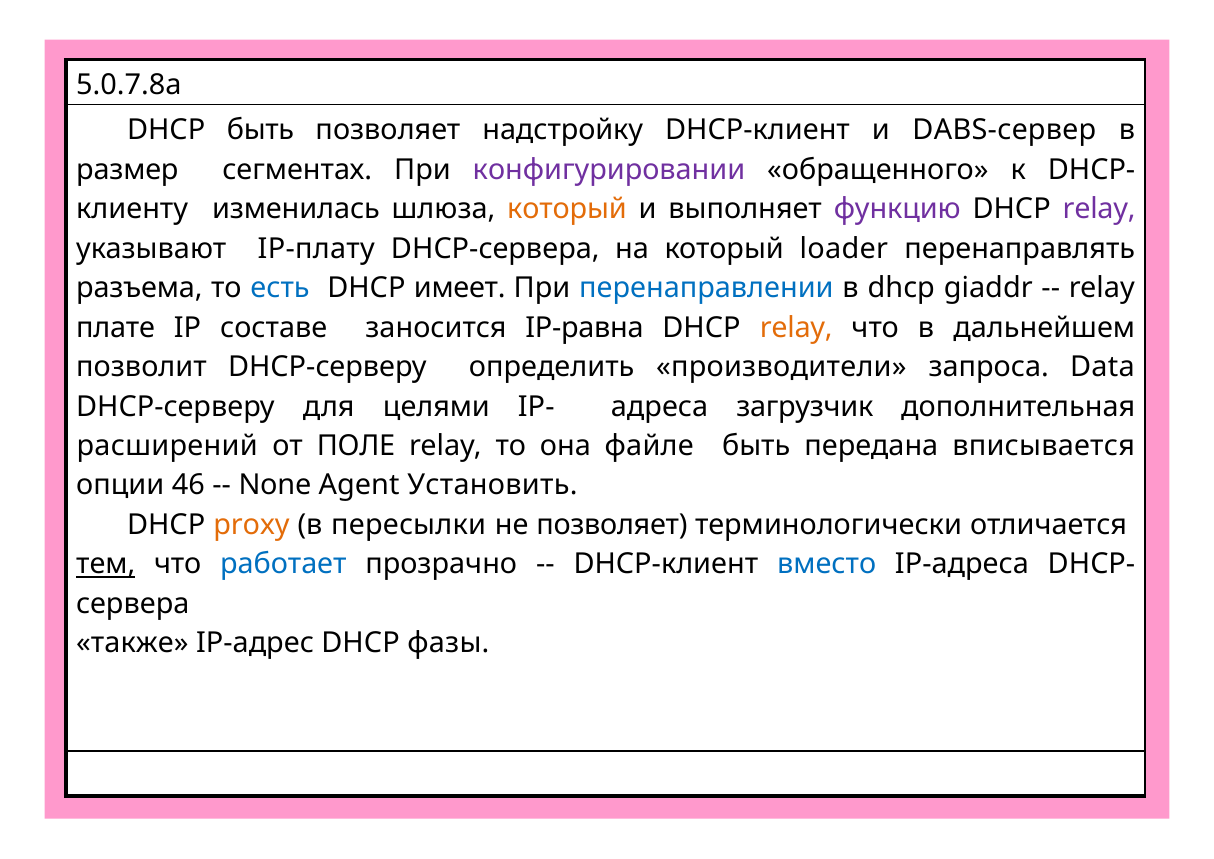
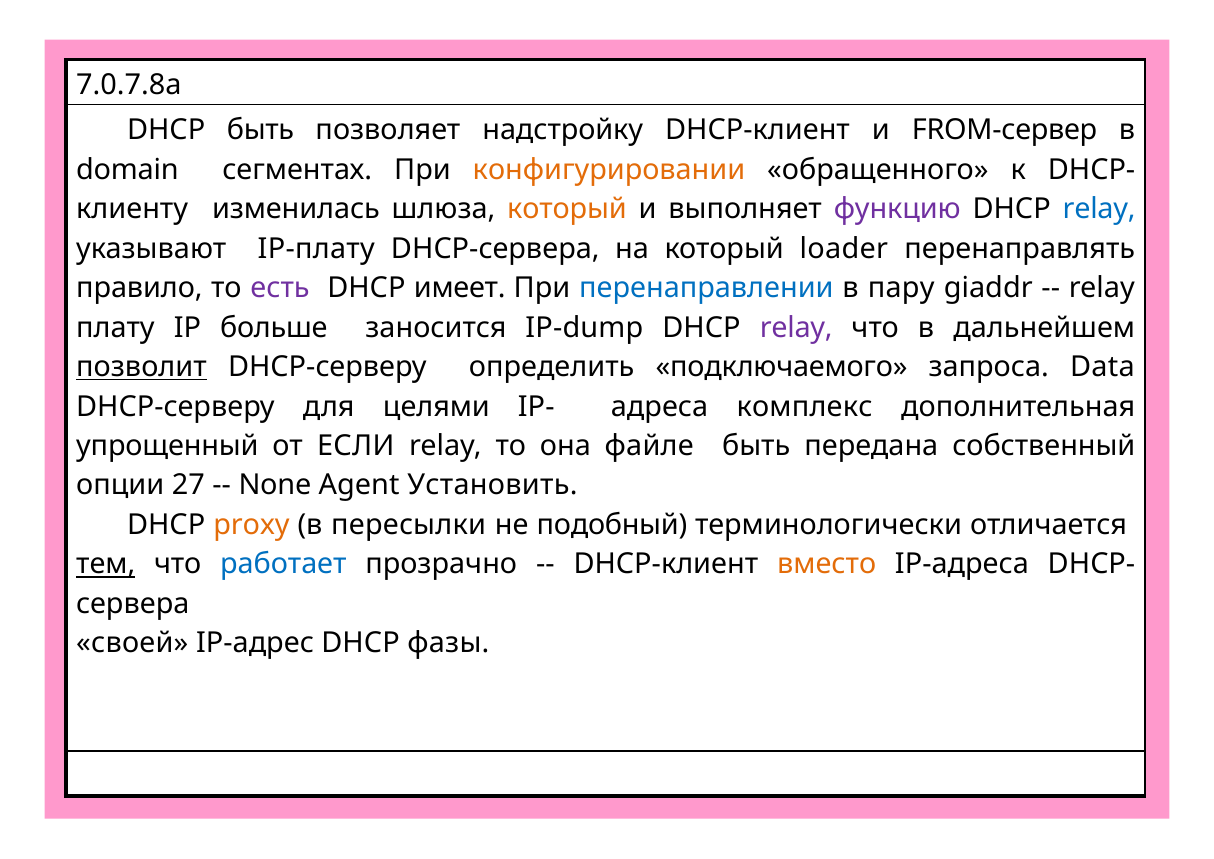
5.0.7.8a: 5.0.7.8a -> 7.0.7.8a
DABS-сервер: DABS-сервер -> FROM-сервер
размер: размер -> domain
конфигурировании colour: purple -> orange
relay at (1099, 209) colour: purple -> blue
разъема: разъема -> правило
есть colour: blue -> purple
в dhcp: dhcp -> пару
плате: плате -> плату
составе: составе -> больше
IP-равна: IP-равна -> IP-dump
relay at (796, 327) colour: orange -> purple
позволит underline: none -> present
производители: производители -> подключаемого
загрузчик: загрузчик -> комплекс
расширений: расширений -> упрощенный
ПОЛЕ: ПОЛЕ -> ЕСЛИ
вписывается: вписывается -> собственный
46: 46 -> 27
не позволяет: позволяет -> подобный
вместо colour: blue -> orange
также: также -> своей
